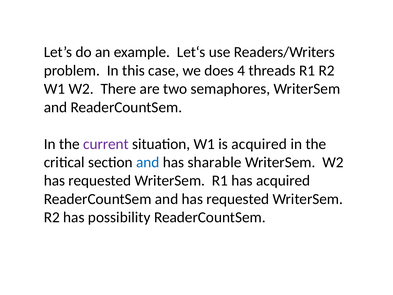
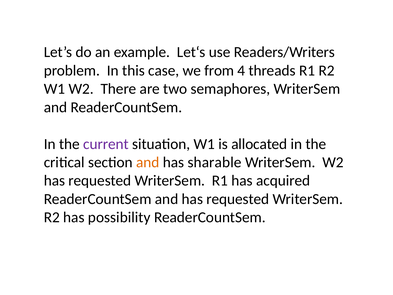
does: does -> from
is acquired: acquired -> allocated
and at (148, 162) colour: blue -> orange
